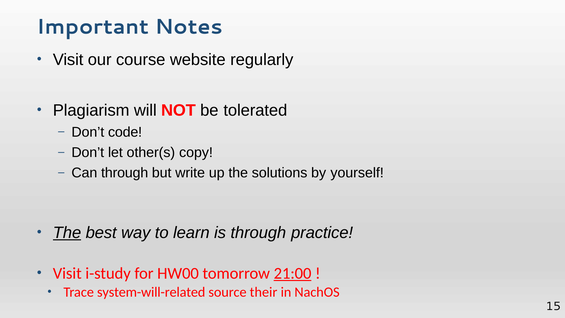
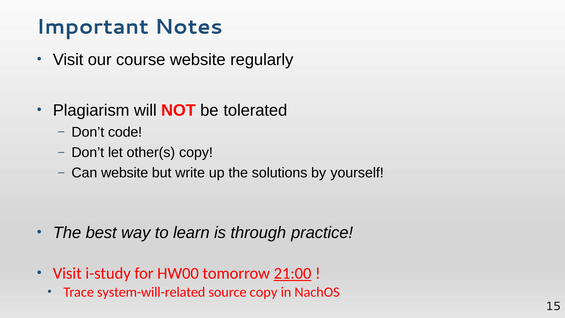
Can through: through -> website
The at (67, 233) underline: present -> none
source their: their -> copy
